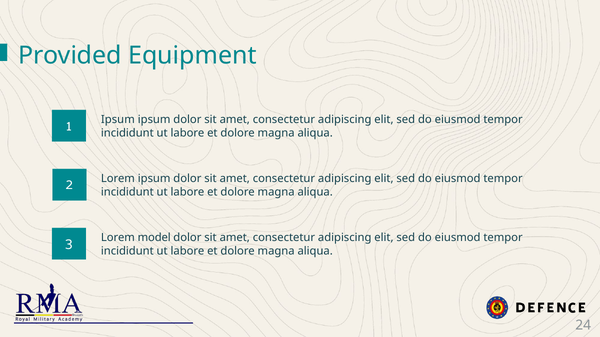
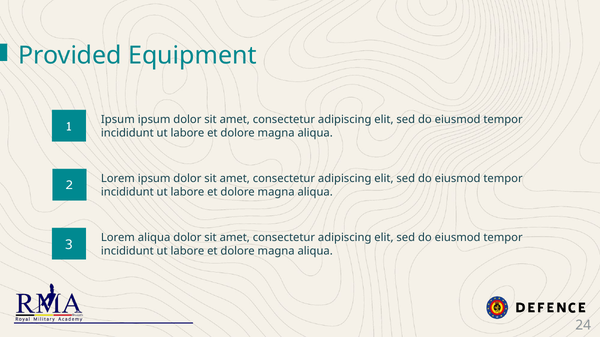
Lorem model: model -> aliqua
